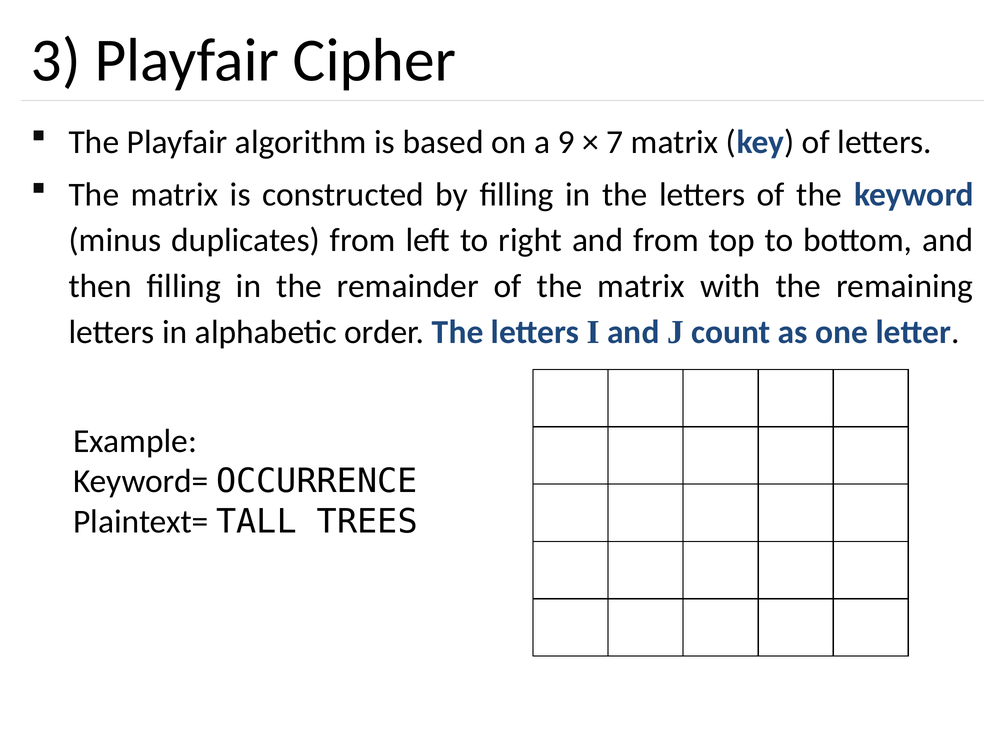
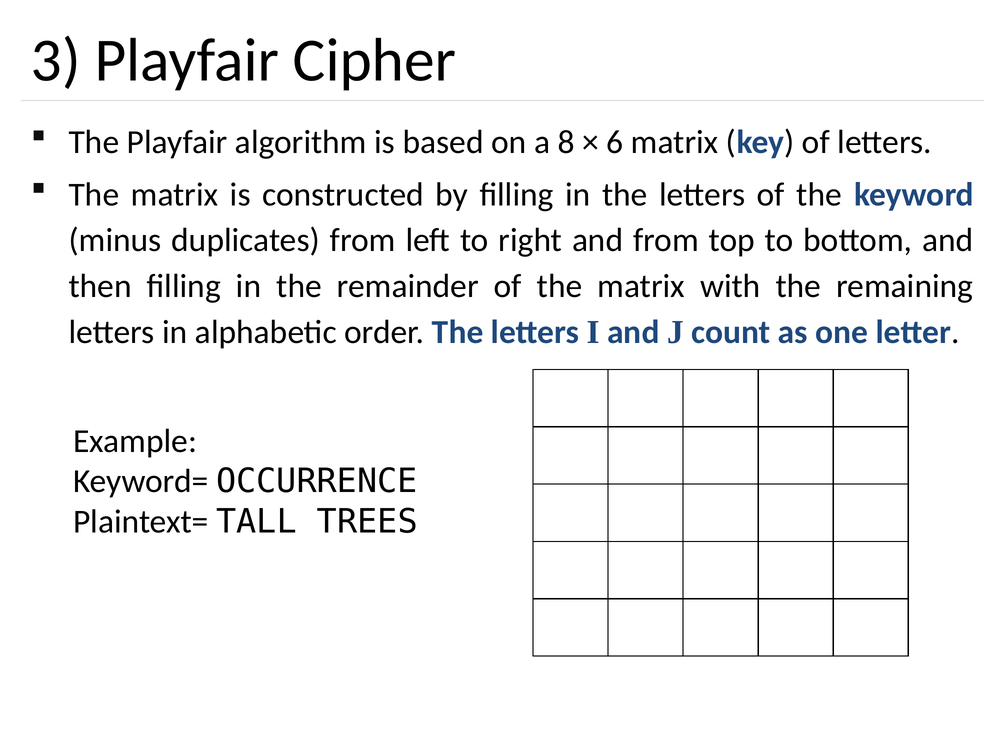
9: 9 -> 8
7: 7 -> 6
